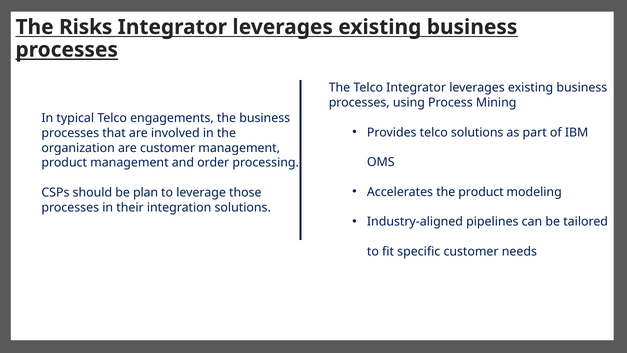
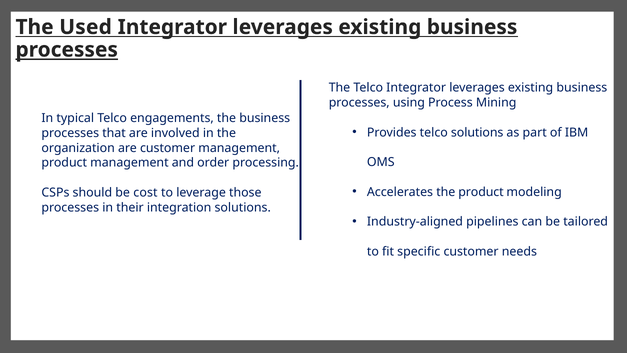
Risks: Risks -> Used
plan: plan -> cost
